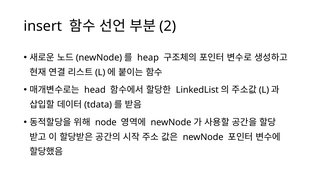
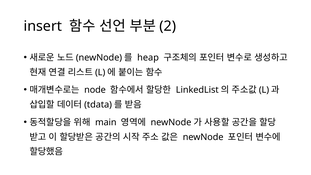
head: head -> node
node: node -> main
